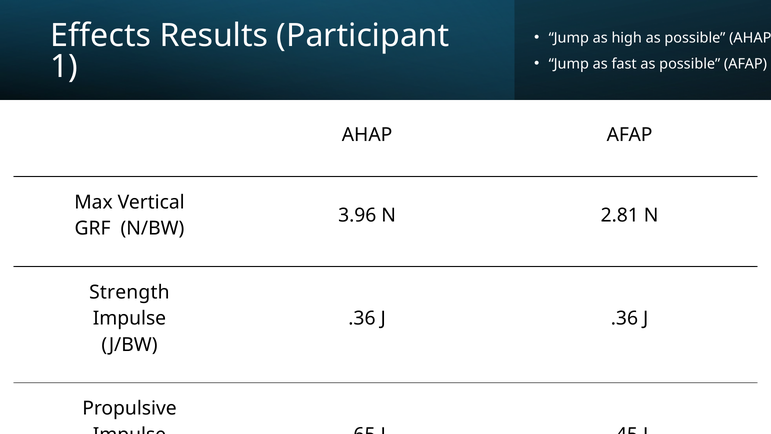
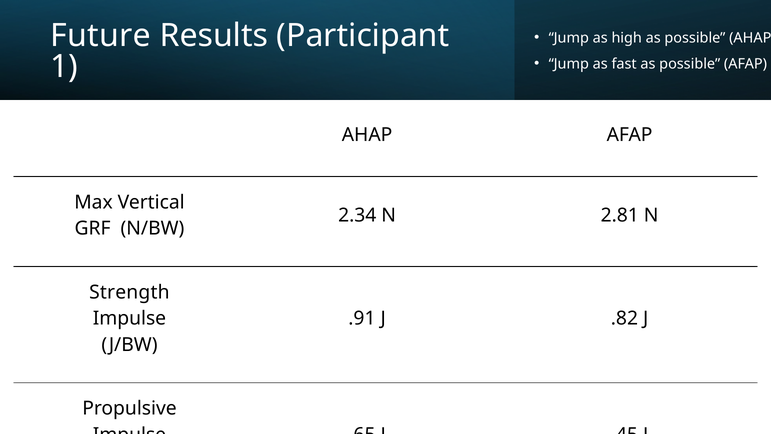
Effects: Effects -> Future
3.96: 3.96 -> 2.34
.36 at (362, 318): .36 -> .91
J .36: .36 -> .82
